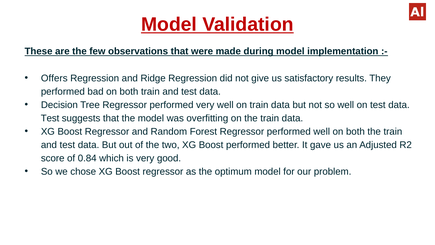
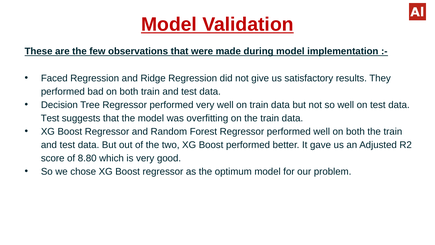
Offers: Offers -> Faced
0.84: 0.84 -> 8.80
